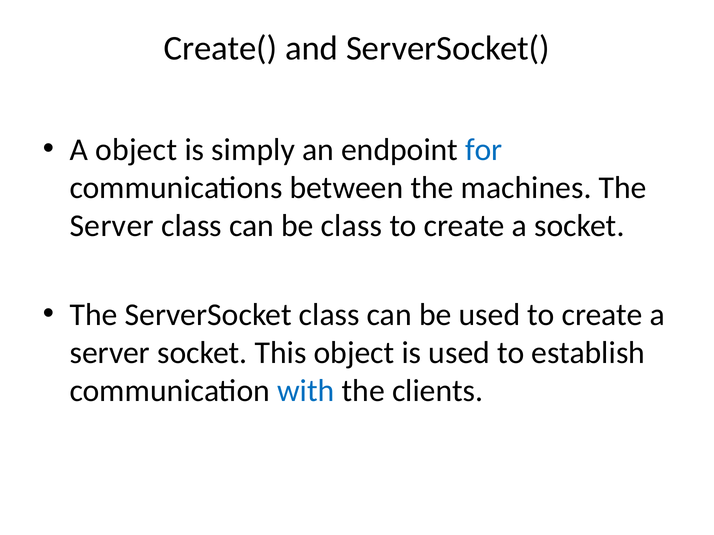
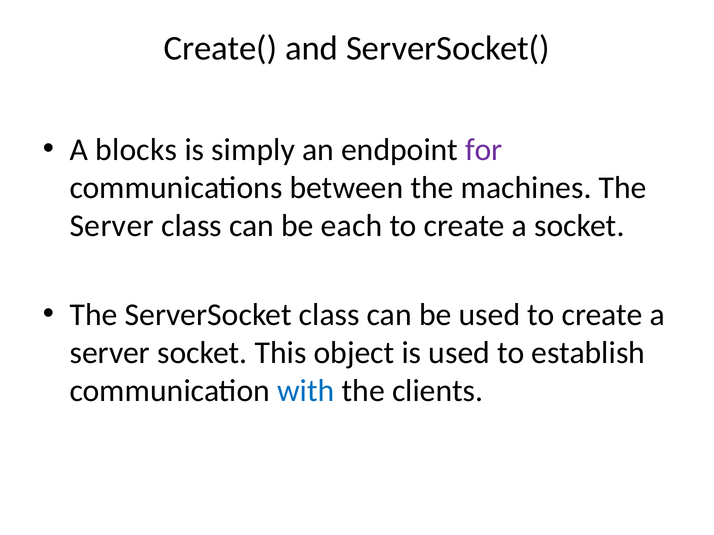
A object: object -> blocks
for colour: blue -> purple
be class: class -> each
